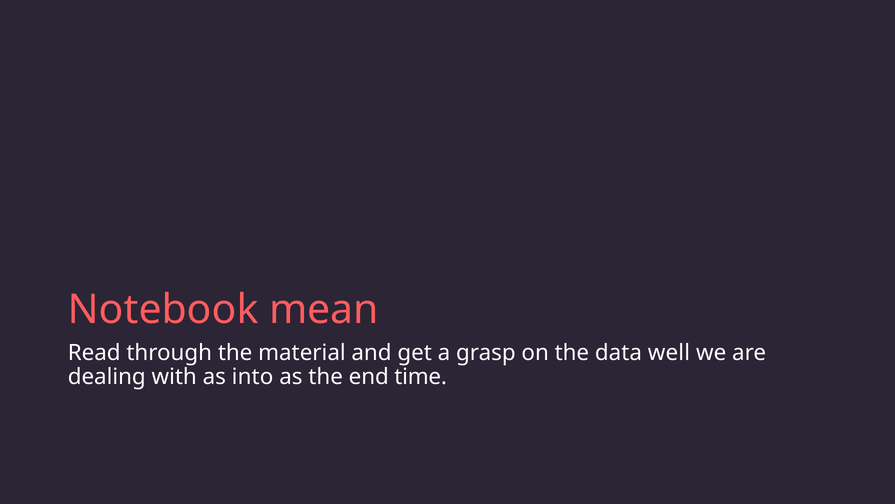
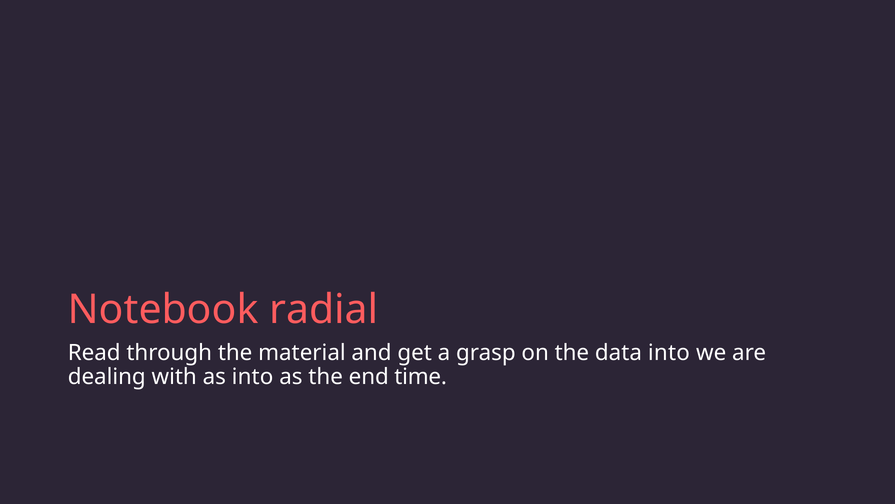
mean: mean -> radial
data well: well -> into
